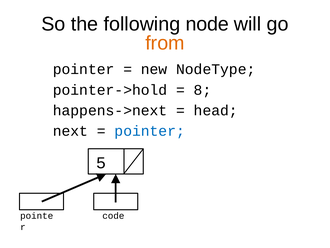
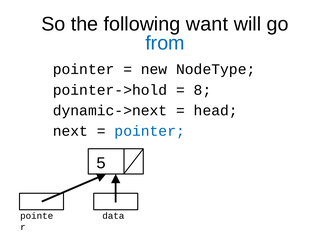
node: node -> want
from colour: orange -> blue
happens->next: happens->next -> dynamic->next
code: code -> data
